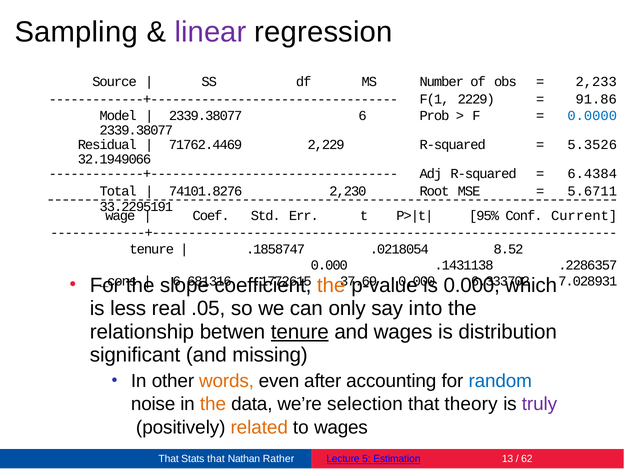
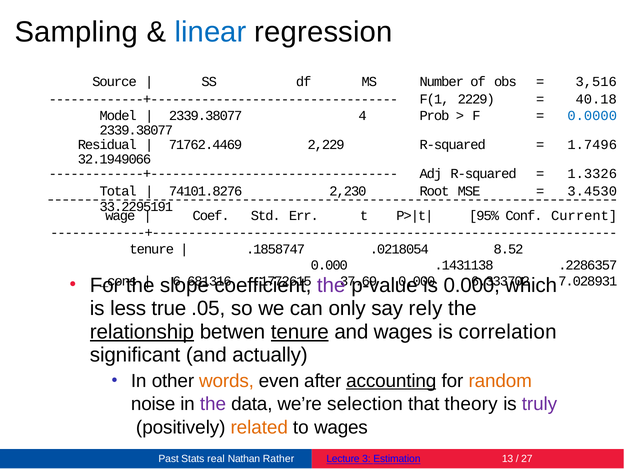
linear colour: purple -> blue
2,233: 2,233 -> 3,516
91.86: 91.86 -> 40.18
6: 6 -> 4
5.3526: 5.3526 -> 1.7496
6.4384: 6.4384 -> 1.3326
5.6711: 5.6711 -> 3.4530
the at (331, 285) colour: orange -> purple
real: real -> true
into: into -> rely
relationship underline: none -> present
distribution: distribution -> correlation
missing: missing -> actually
accounting underline: none -> present
random colour: blue -> orange
the at (213, 404) colour: orange -> purple
That at (169, 458): That -> Past
Stats that: that -> real
5: 5 -> 3
62: 62 -> 27
